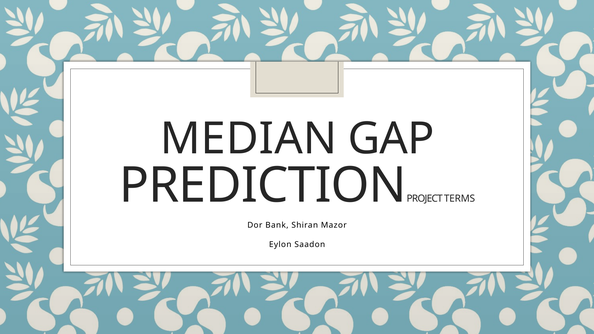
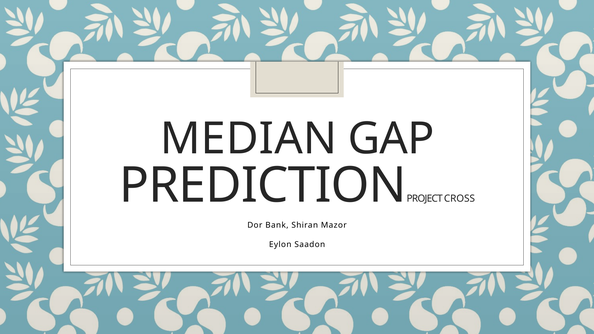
TERMS: TERMS -> CROSS
